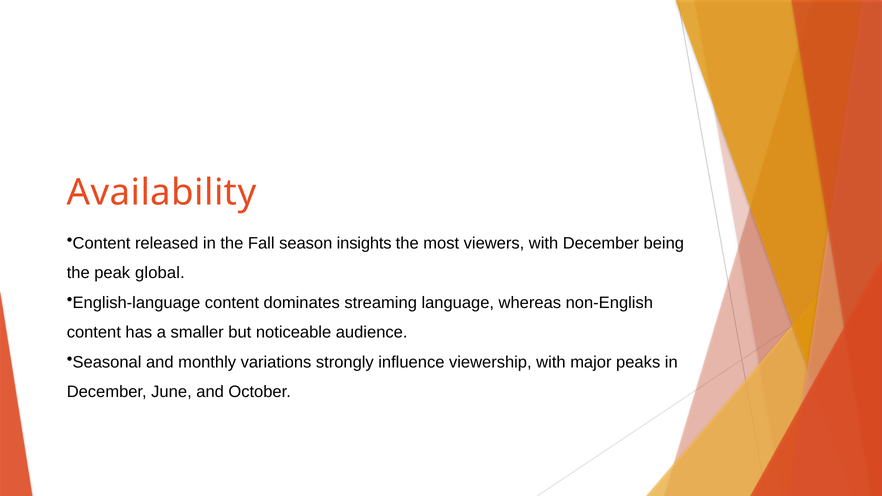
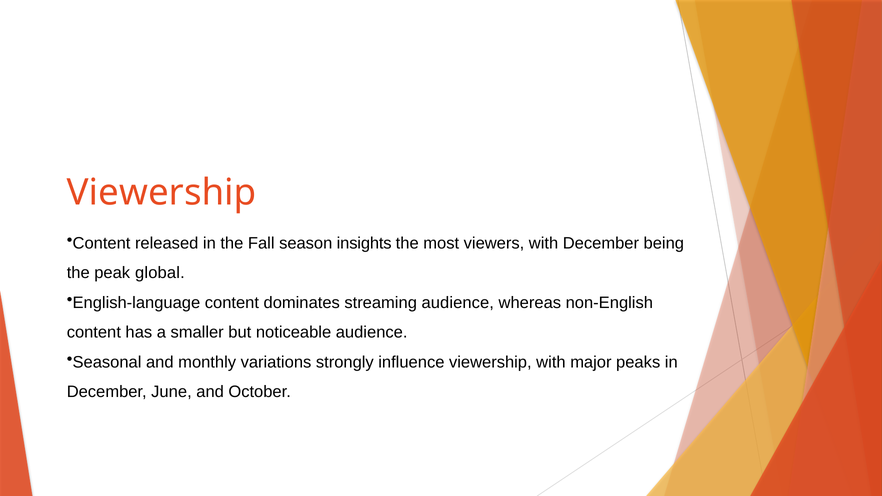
Availability at (162, 193): Availability -> Viewership
streaming language: language -> audience
